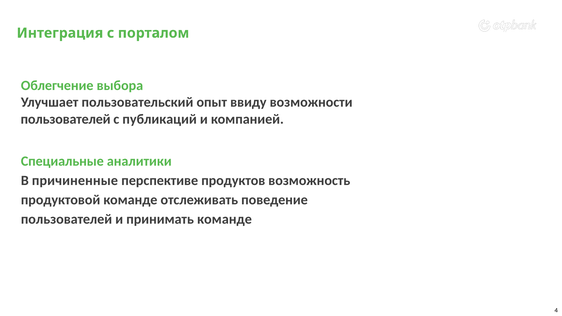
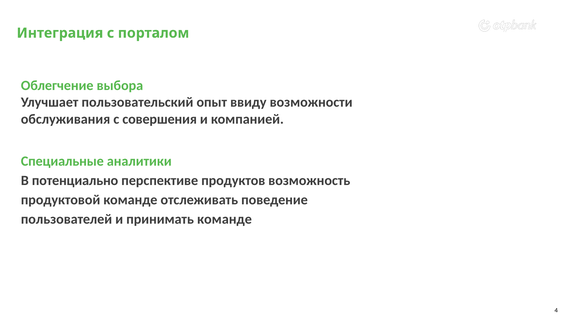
пользователей at (66, 119): пользователей -> обслуживания
публикаций: публикаций -> совершения
причиненные: причиненные -> потенциально
